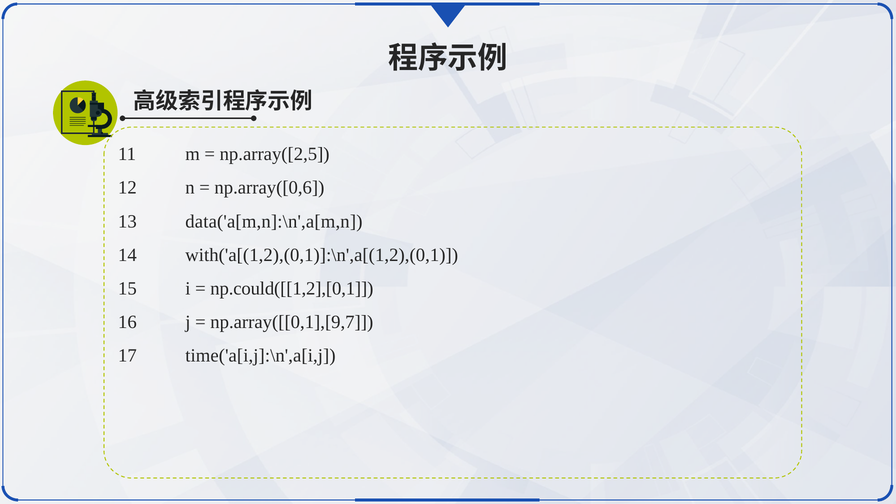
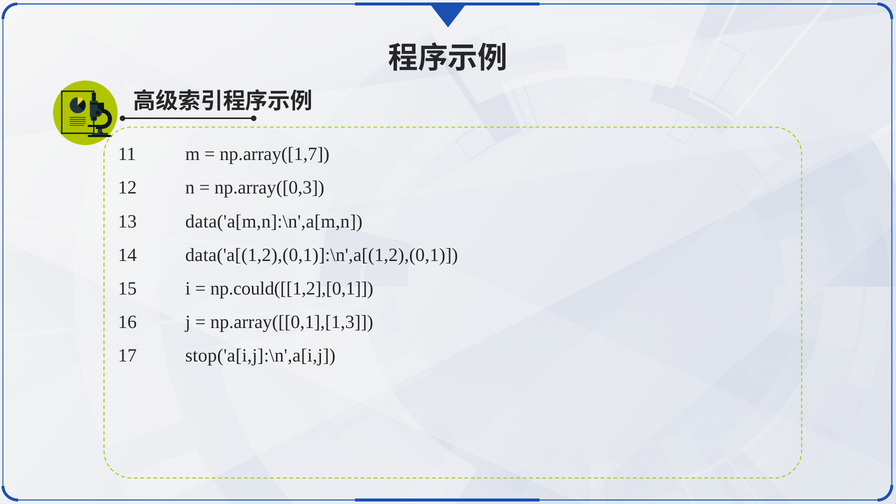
np.array([2,5: np.array([2,5 -> np.array([1,7
np.array([0,6: np.array([0,6 -> np.array([0,3
with('a[(1,2),(0,1)]:\n',a[(1,2),(0,1: with('a[(1,2),(0,1)]:\n',a[(1,2),(0,1 -> data('a[(1,2),(0,1)]:\n',a[(1,2),(0,1
np.array([[0,1],[9,7: np.array([[0,1],[9,7 -> np.array([[0,1],[1,3
time('a[i,j]:\n',a[i,j: time('a[i,j]:\n',a[i,j -> stop('a[i,j]:\n',a[i,j
